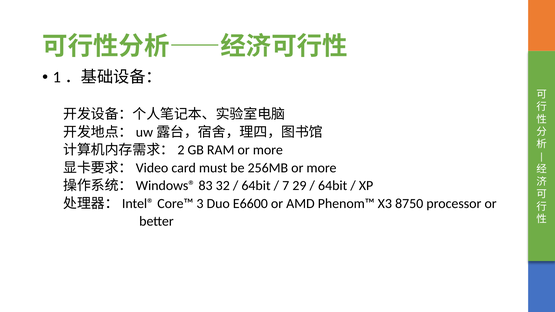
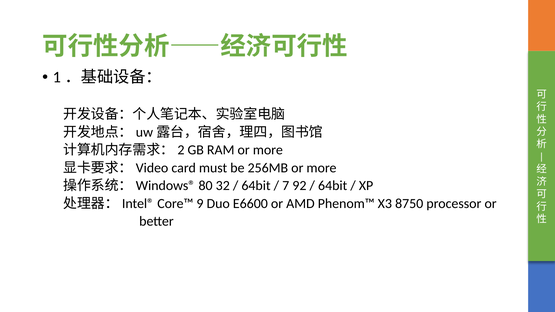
83: 83 -> 80
29: 29 -> 92
3: 3 -> 9
